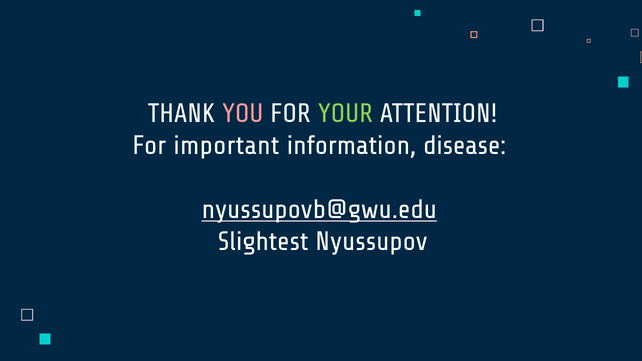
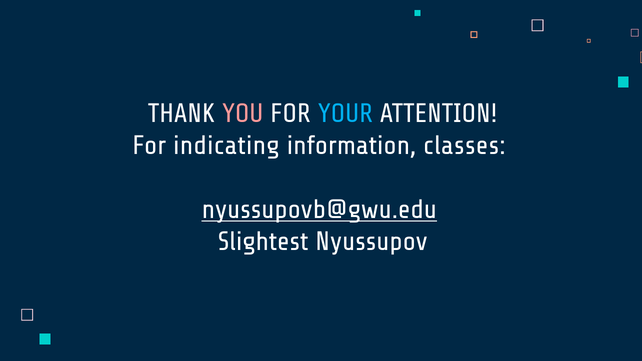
YOUR colour: light green -> light blue
important: important -> indicating
disease: disease -> classes
